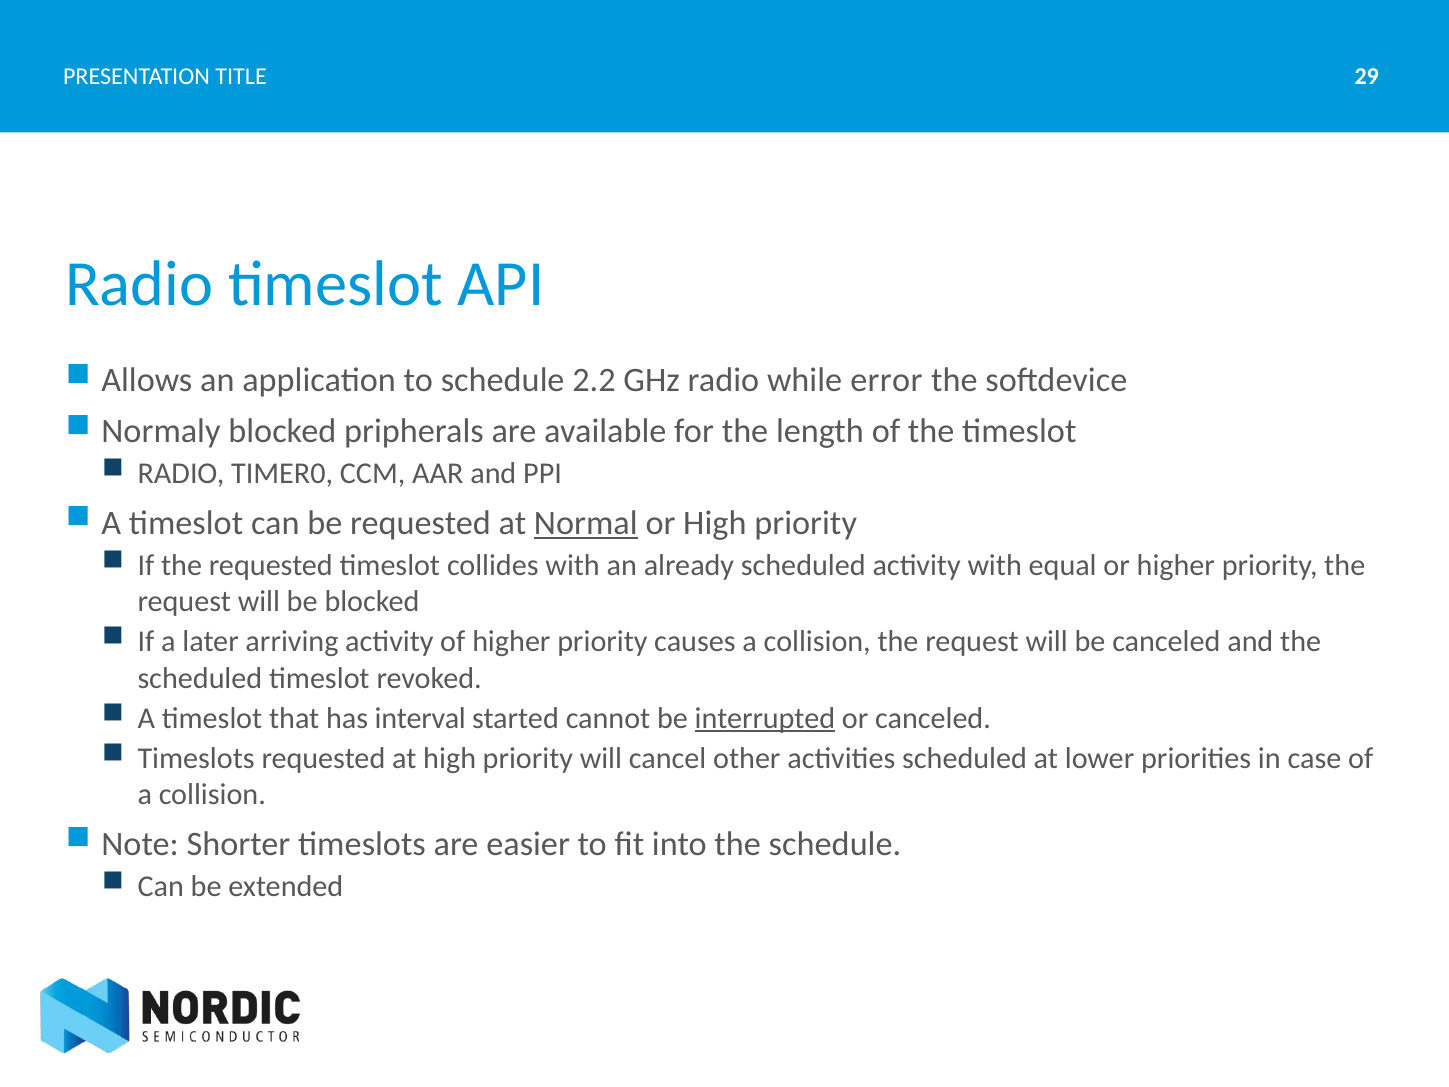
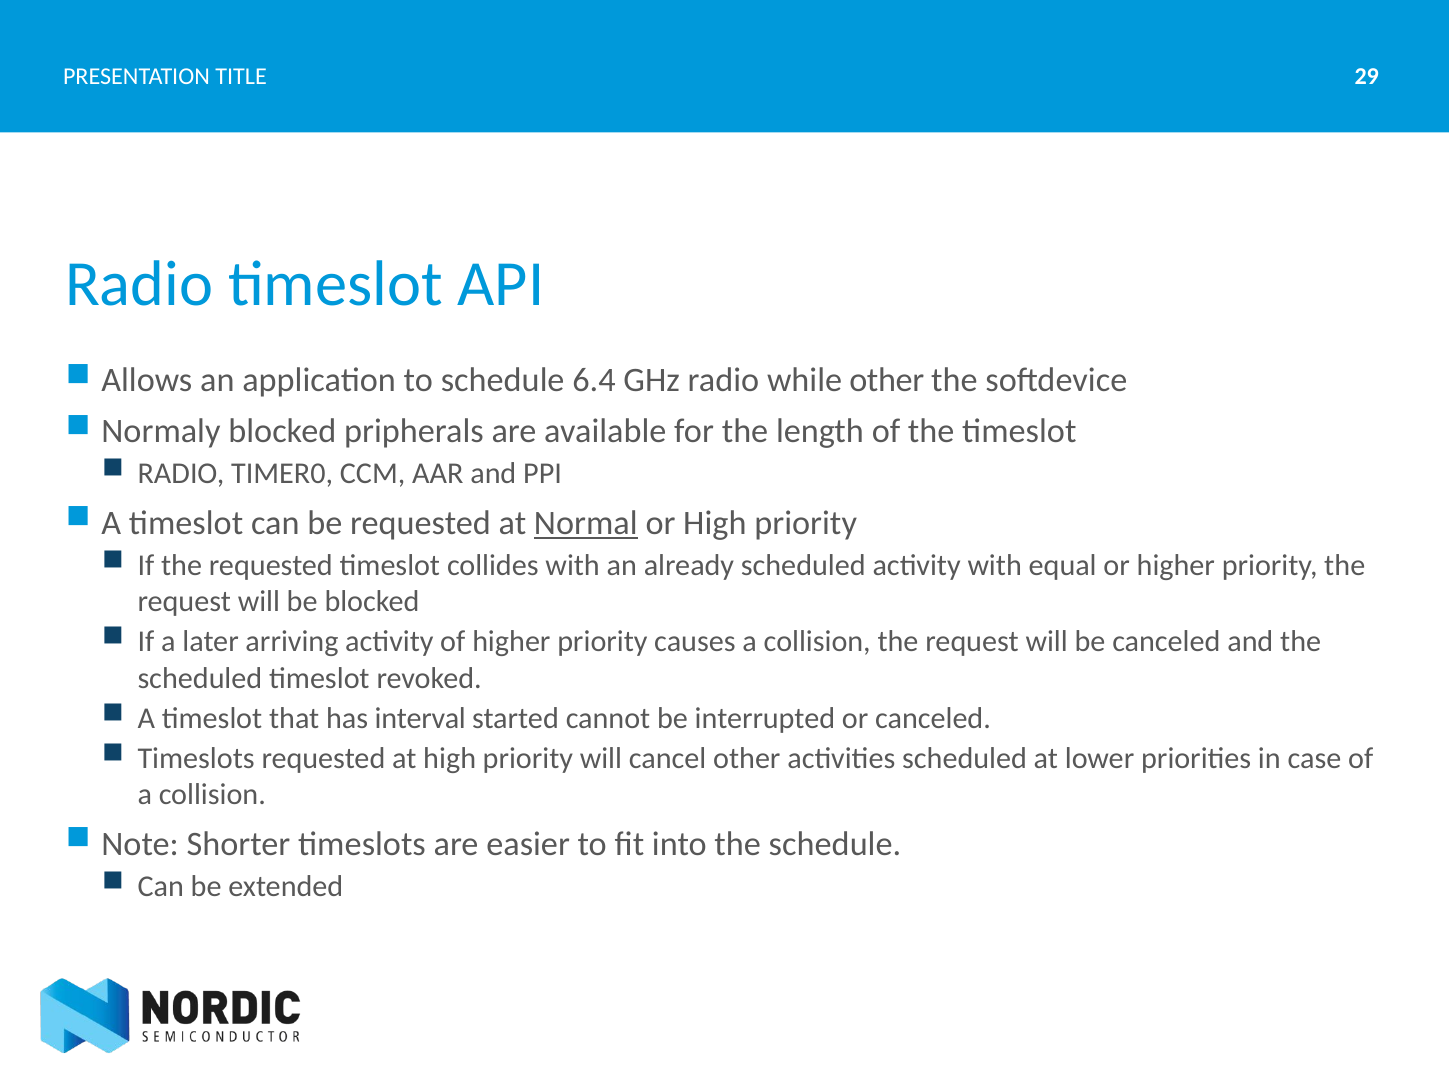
2.2: 2.2 -> 6.4
while error: error -> other
interrupted underline: present -> none
